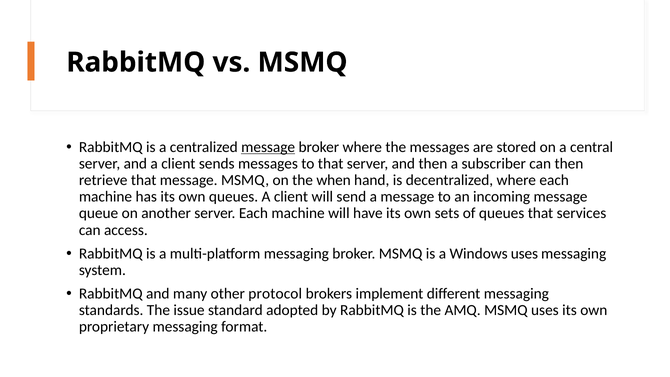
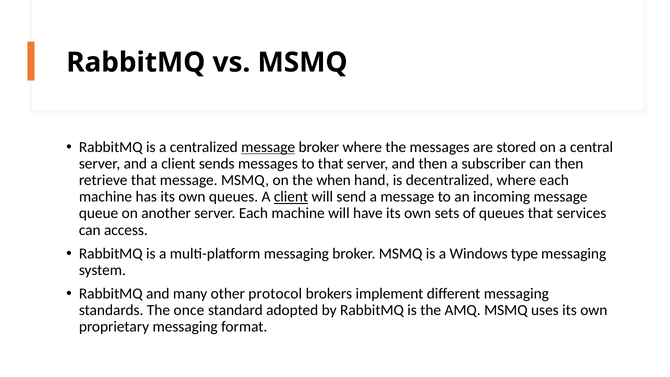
client at (291, 197) underline: none -> present
Windows uses: uses -> type
issue: issue -> once
